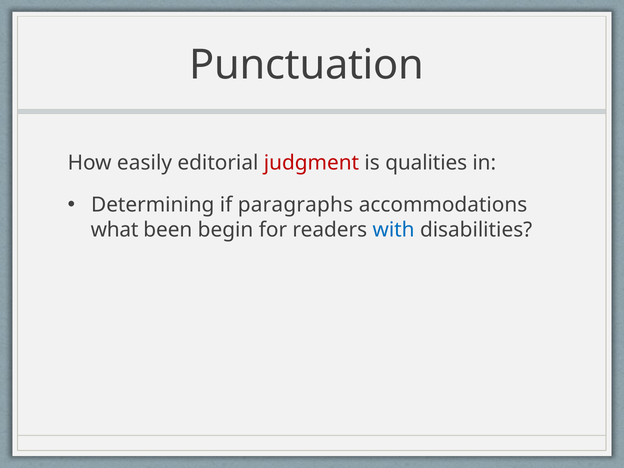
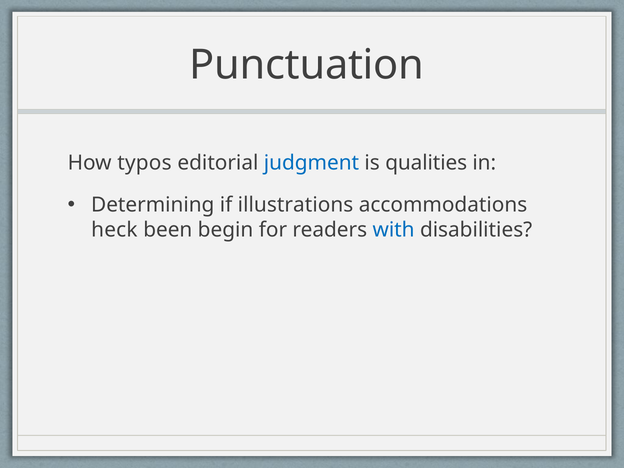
easily: easily -> typos
judgment colour: red -> blue
paragraphs: paragraphs -> illustrations
what: what -> heck
